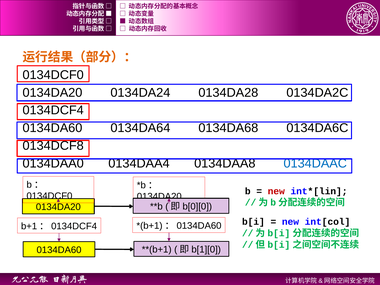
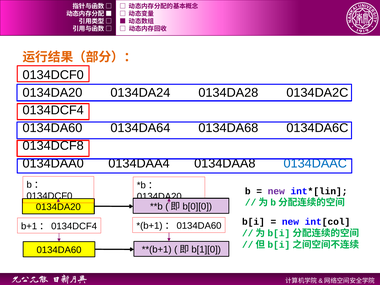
new at (276, 191) colour: red -> purple
